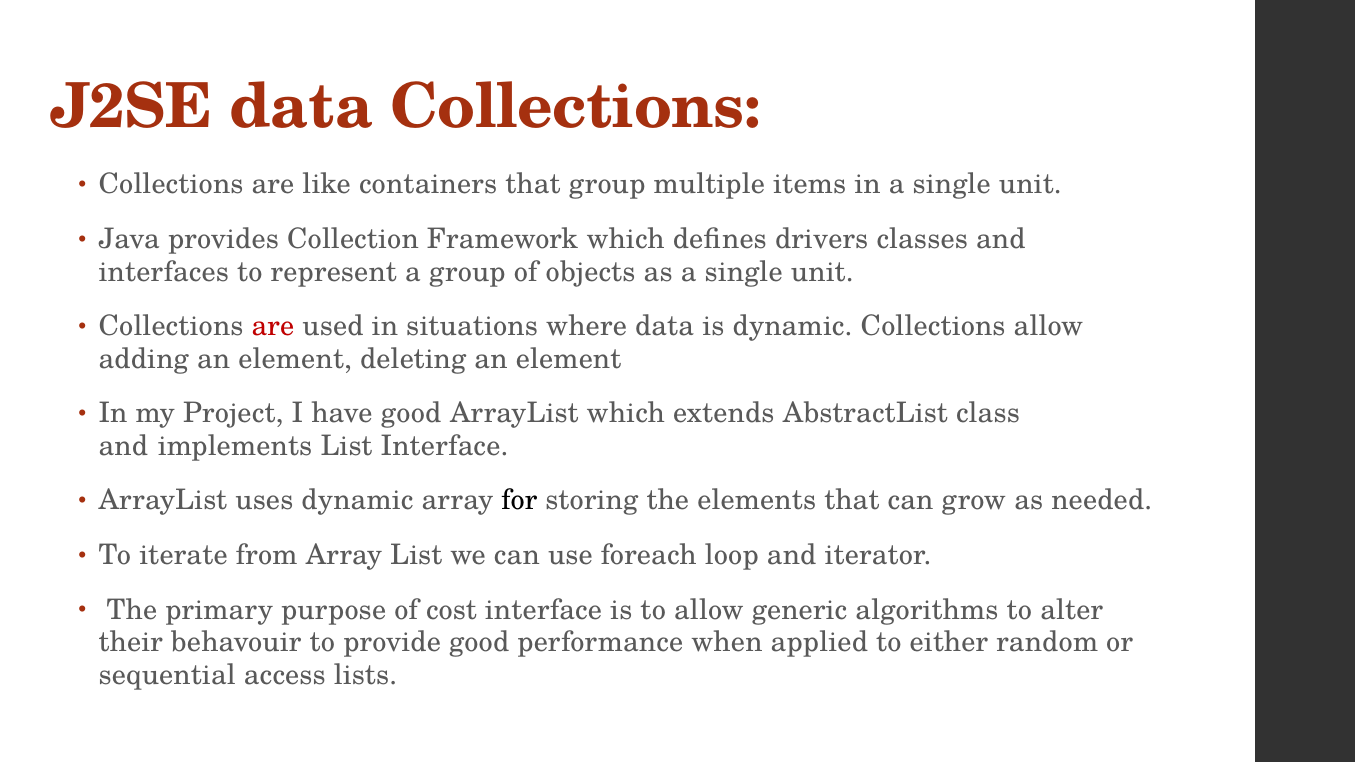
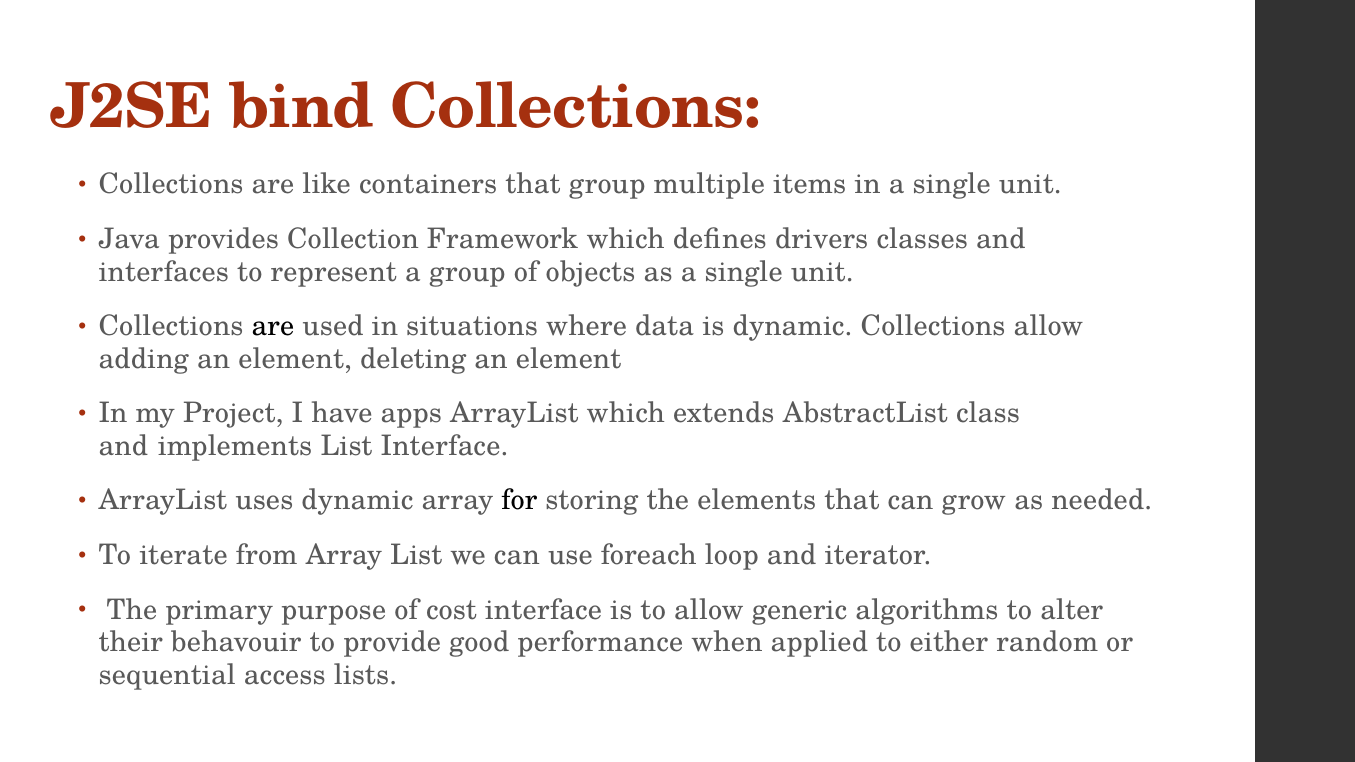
J2SE data: data -> bind
are at (273, 327) colour: red -> black
have good: good -> apps
